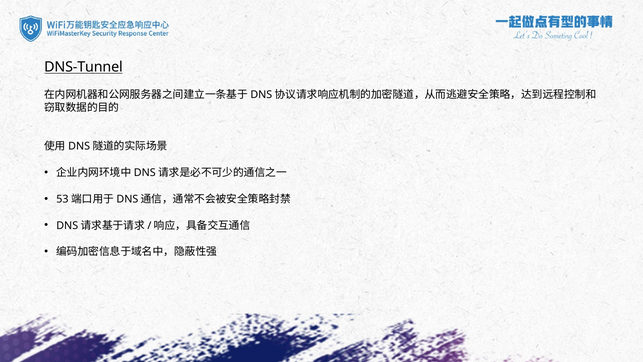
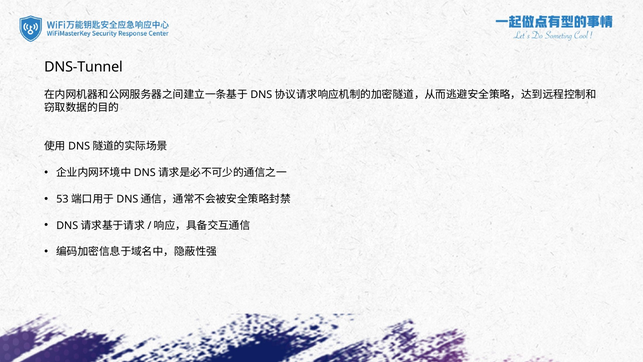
DNS-Tunnel underline: present -> none
